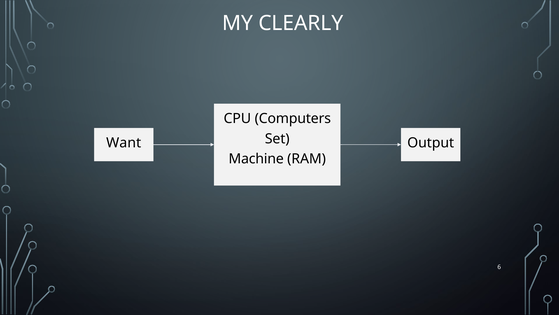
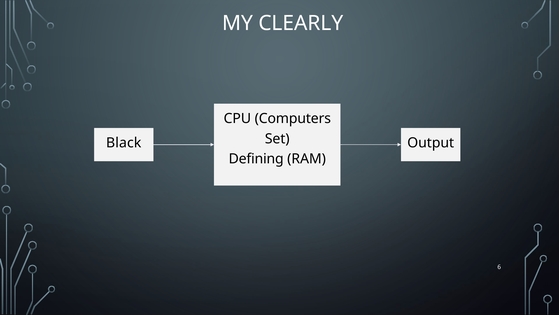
Want: Want -> Black
Machine: Machine -> Defining
